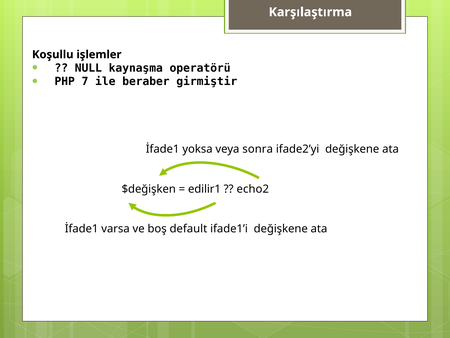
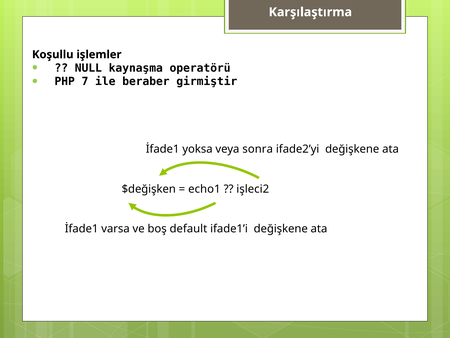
edilir1: edilir1 -> echo1
echo2: echo2 -> işleci2
